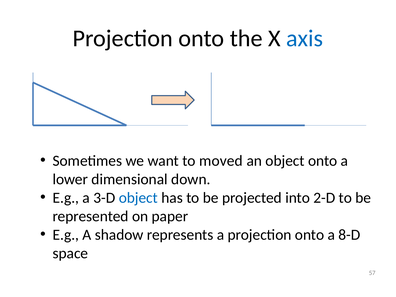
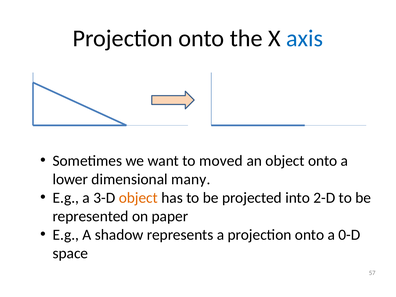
down: down -> many
object at (138, 198) colour: blue -> orange
8-D: 8-D -> 0-D
